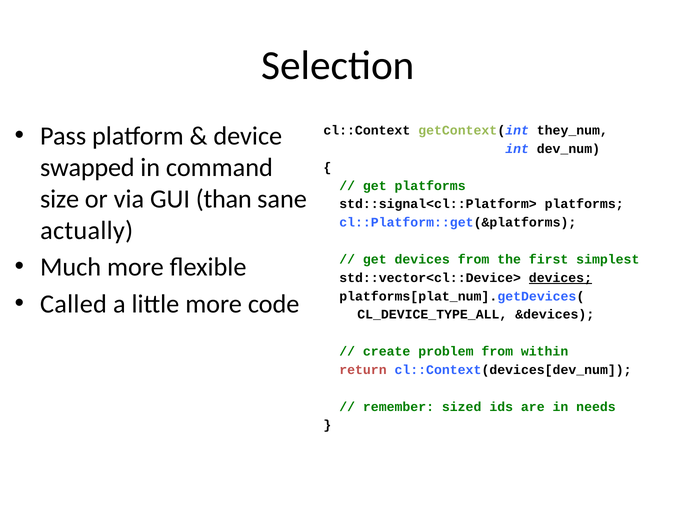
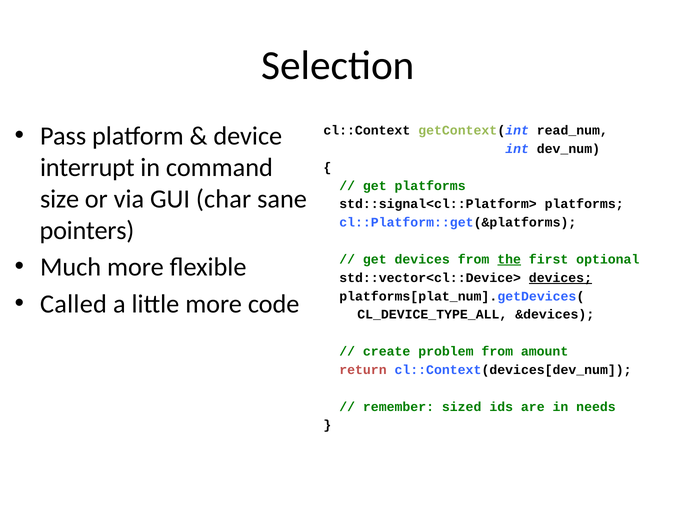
they_num: they_num -> read_num
swapped: swapped -> interrupt
than: than -> char
actually: actually -> pointers
the underline: none -> present
simplest: simplest -> optional
within: within -> amount
